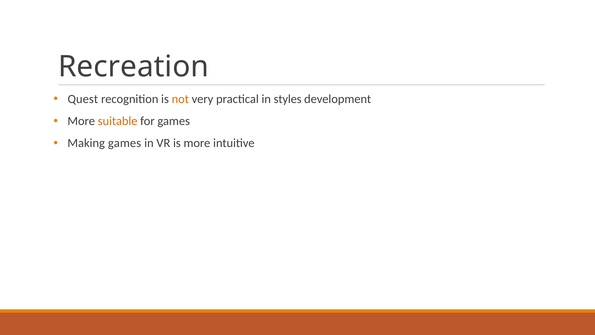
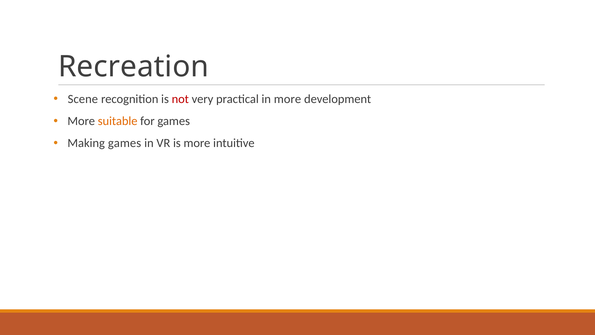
Quest: Quest -> Scene
not colour: orange -> red
in styles: styles -> more
